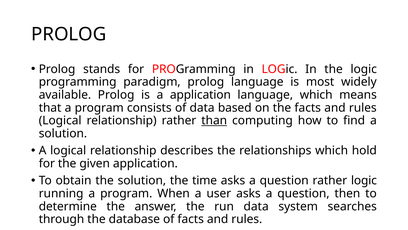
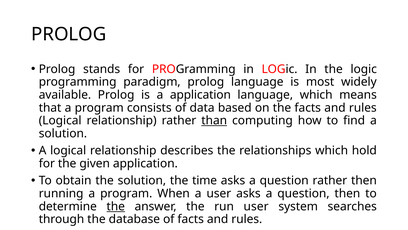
rather logic: logic -> then
the at (116, 206) underline: none -> present
run data: data -> user
